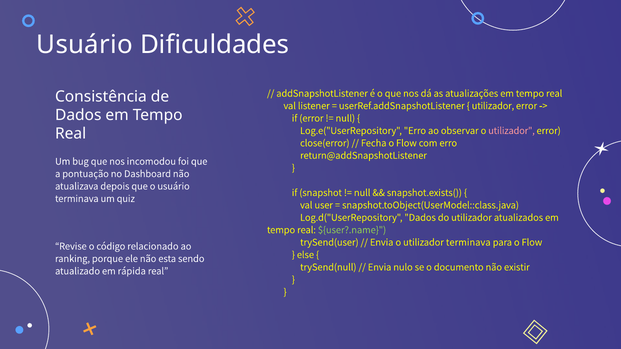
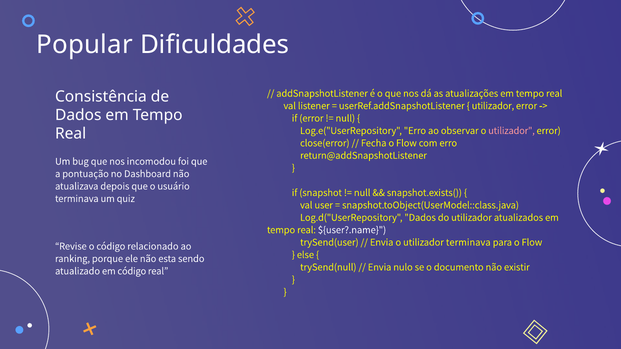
Usuário at (85, 45): Usuário -> Popular
${user?.name colour: light green -> white
em rápida: rápida -> código
